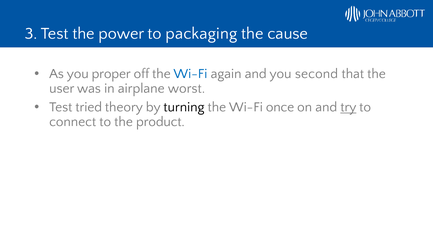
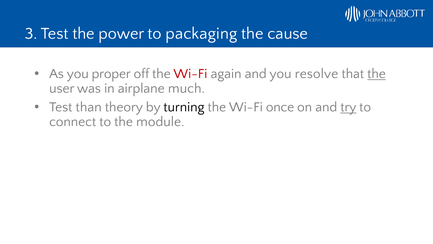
Wi-Fi at (190, 74) colour: blue -> red
second: second -> resolve
the at (377, 74) underline: none -> present
worst: worst -> much
tried: tried -> than
product: product -> module
